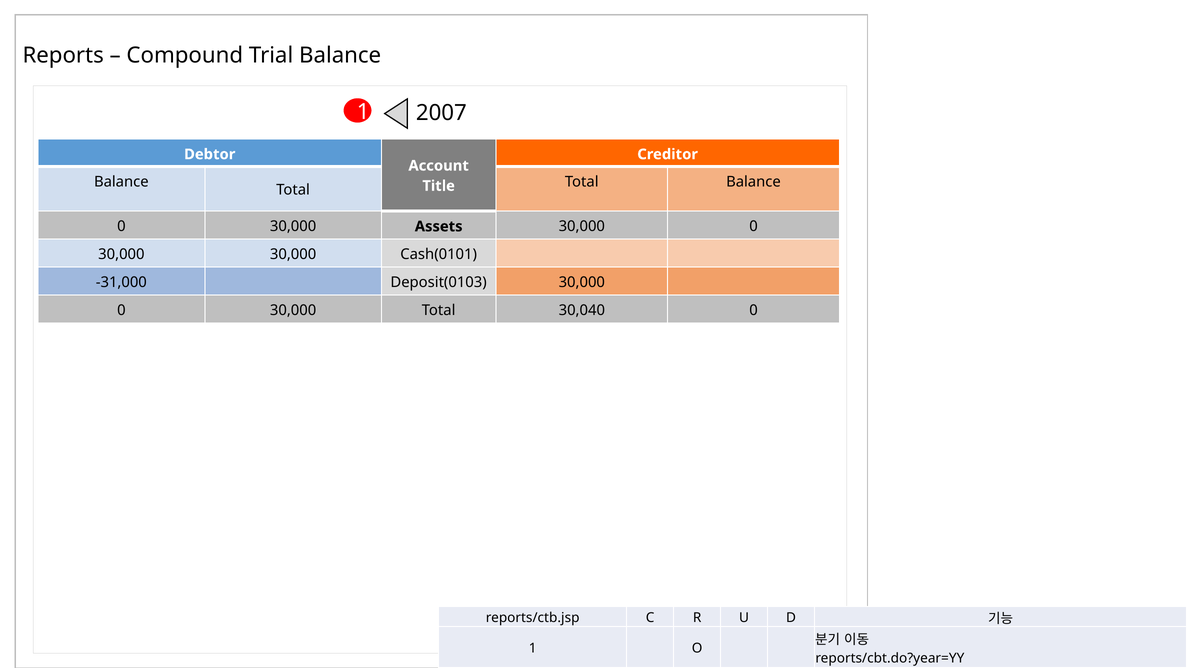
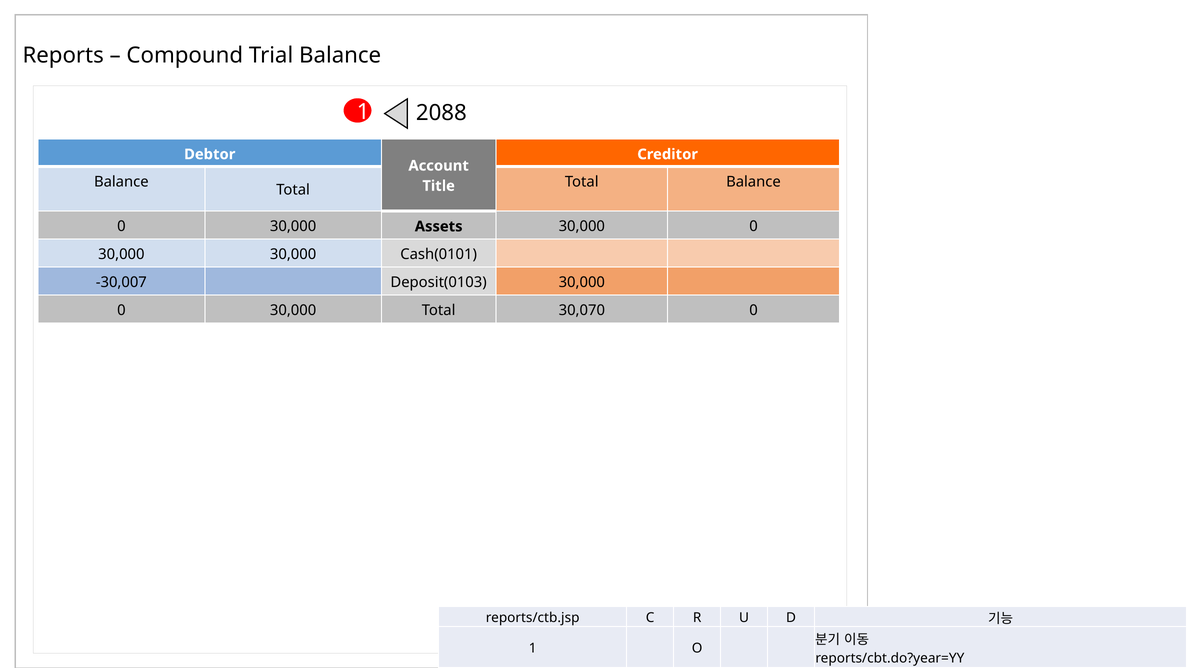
2007: 2007 -> 2088
-31,000: -31,000 -> -30,007
30,040: 30,040 -> 30,070
